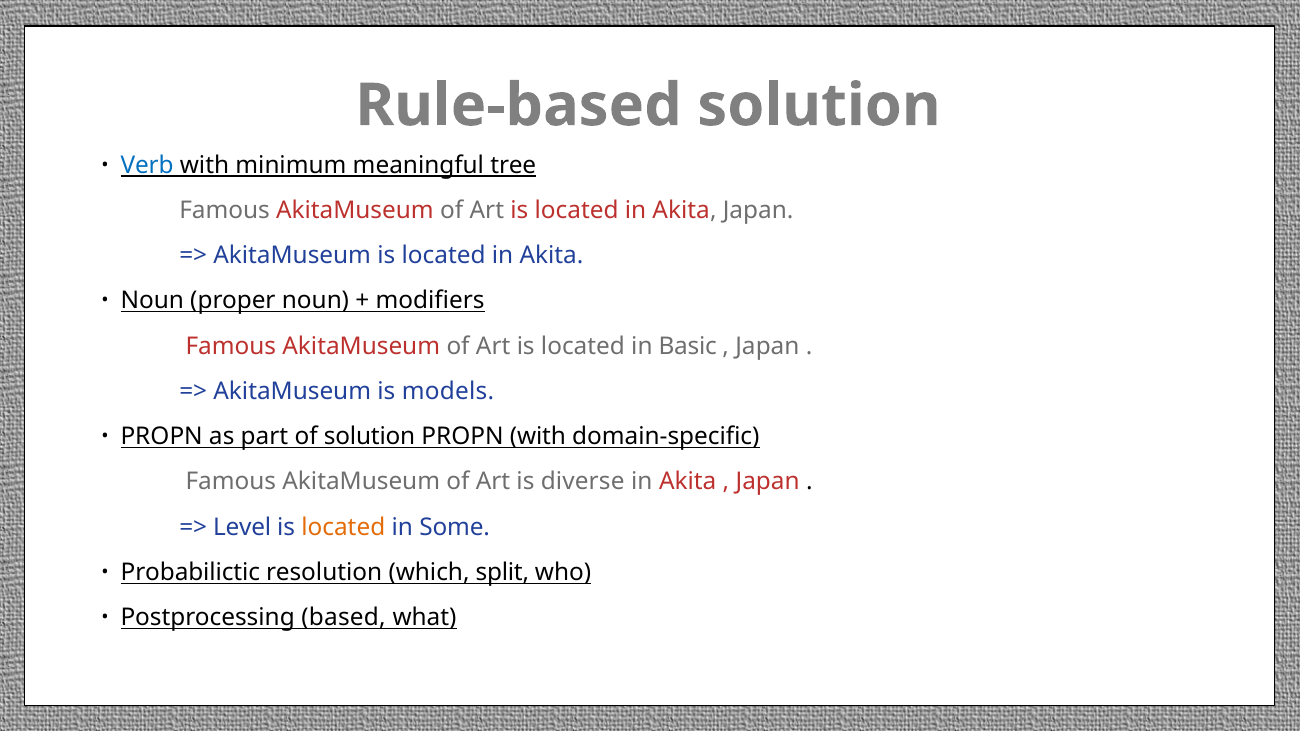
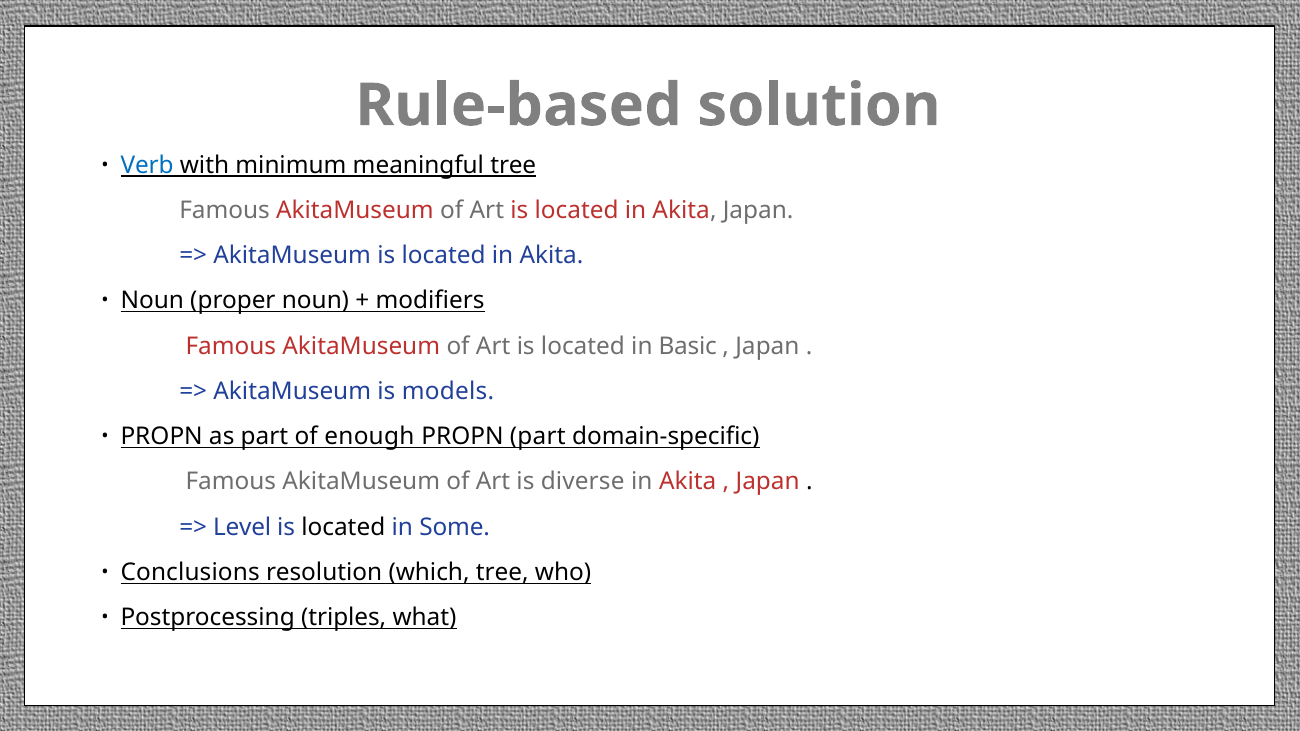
of solution: solution -> enough
PROPN with: with -> part
located at (343, 527) colour: orange -> black
Probabilictic: Probabilictic -> Conclusions
which split: split -> tree
based: based -> triples
